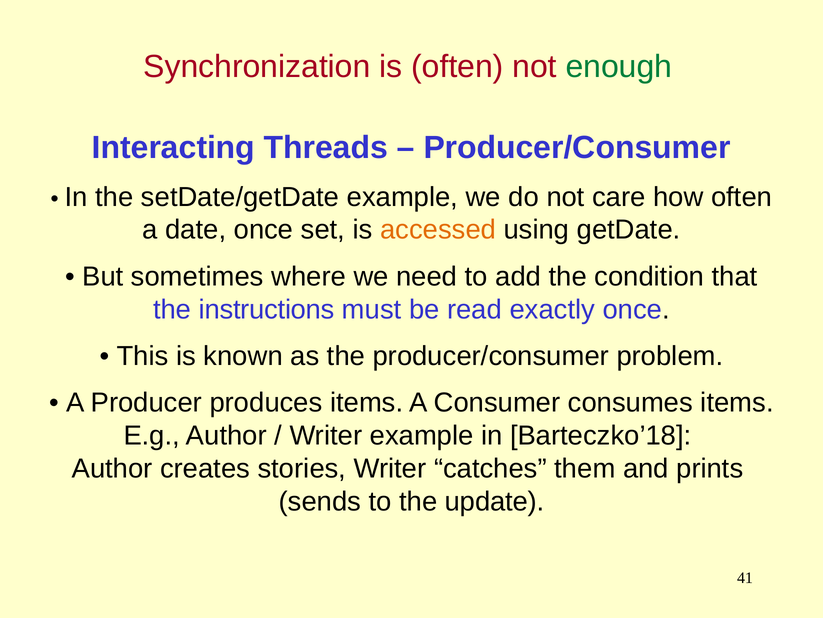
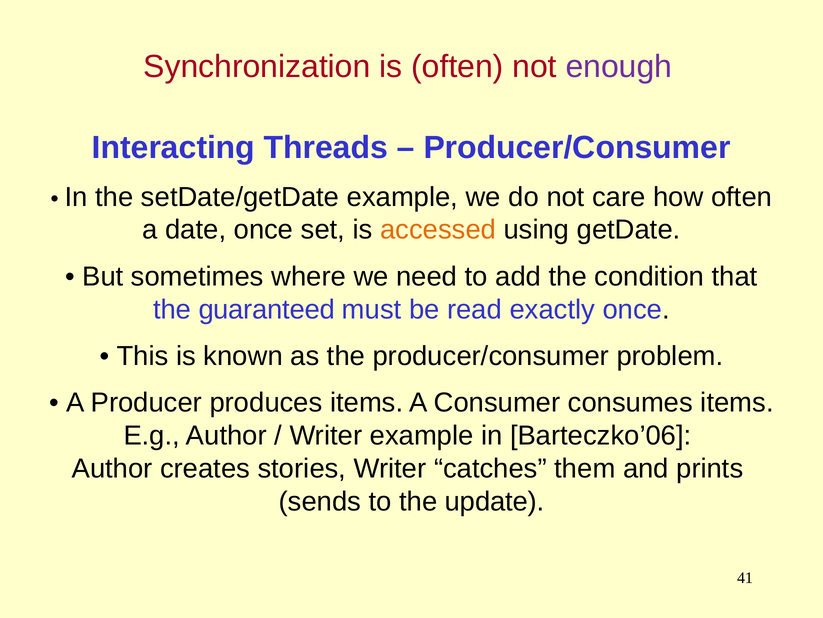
enough colour: green -> purple
instructions: instructions -> guaranteed
Barteczko’18: Barteczko’18 -> Barteczko’06
